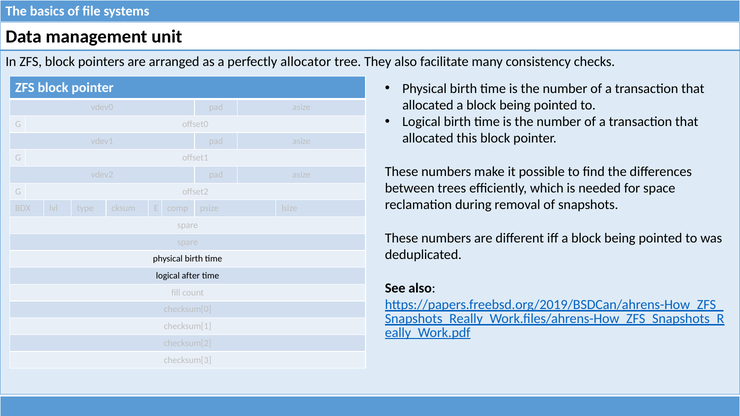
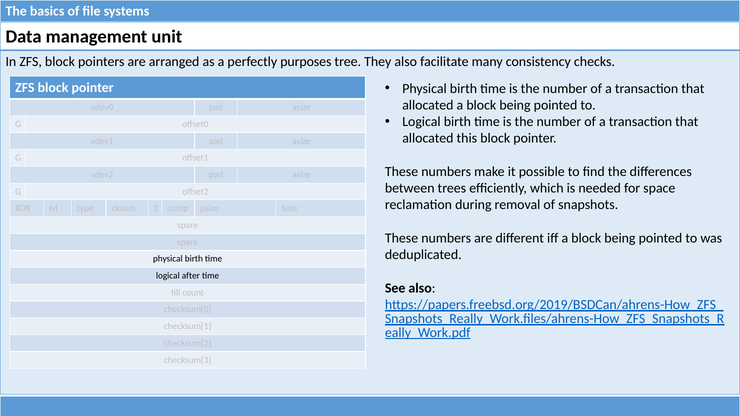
allocator: allocator -> purposes
